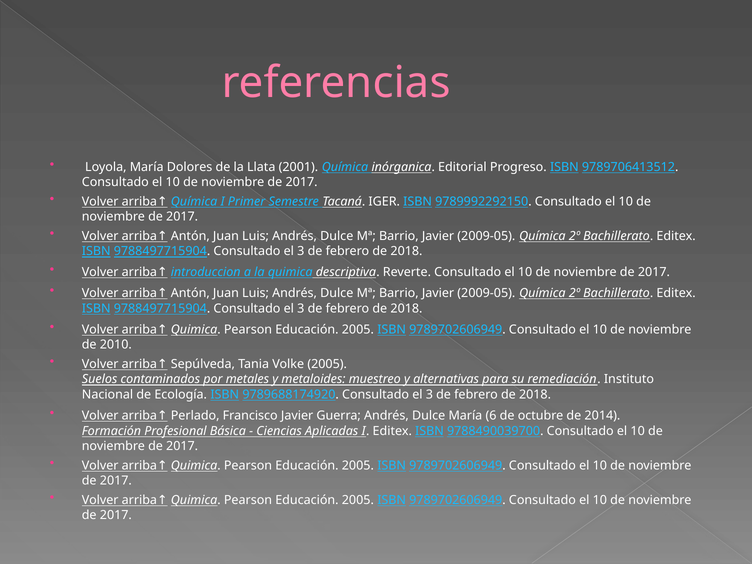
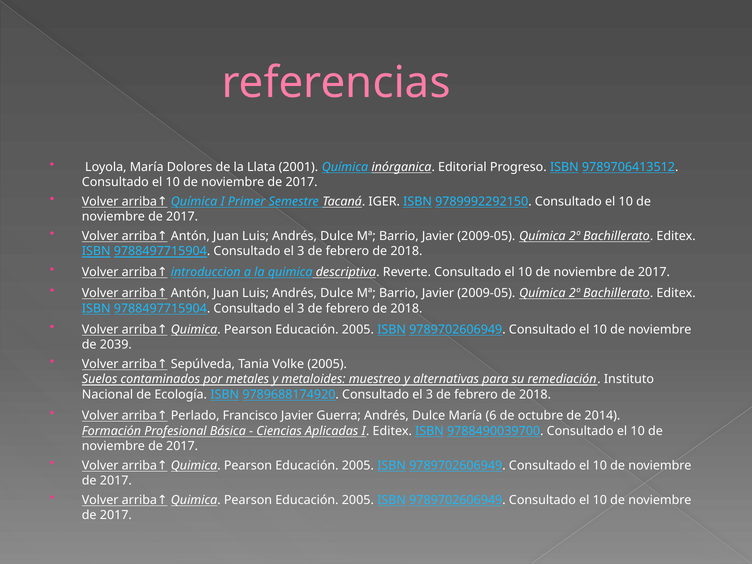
2010: 2010 -> 2039
